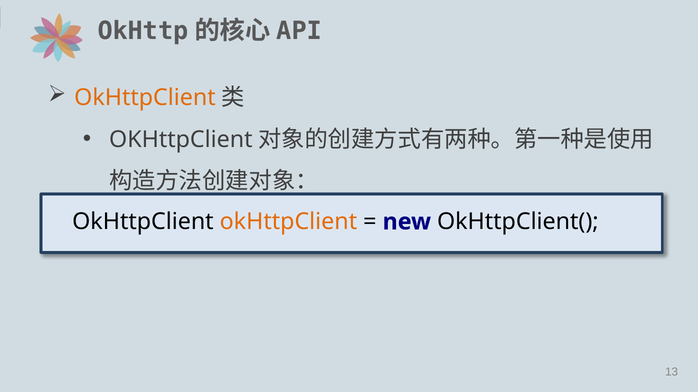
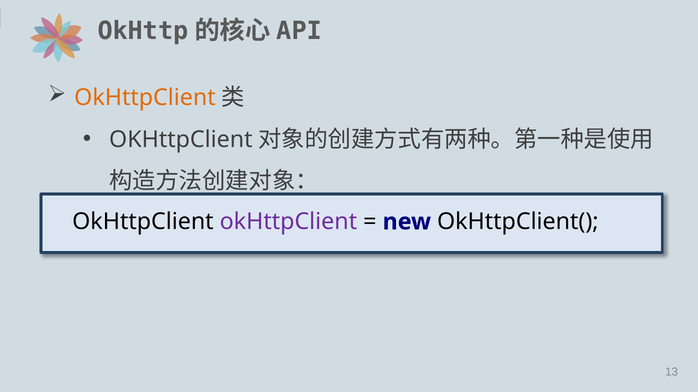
okHttpClient at (288, 222) colour: orange -> purple
